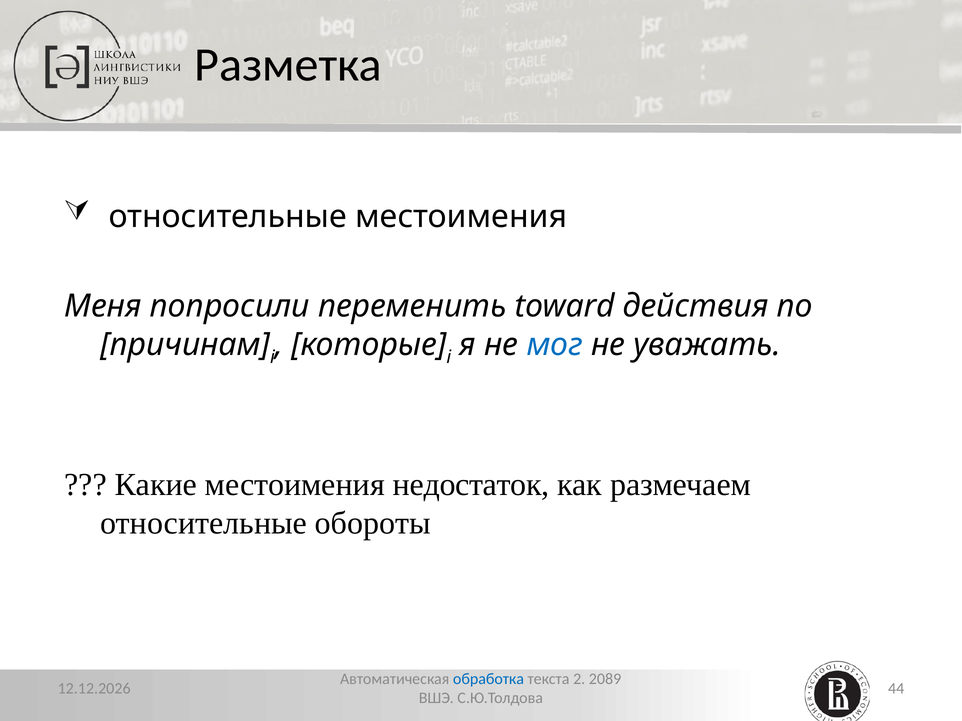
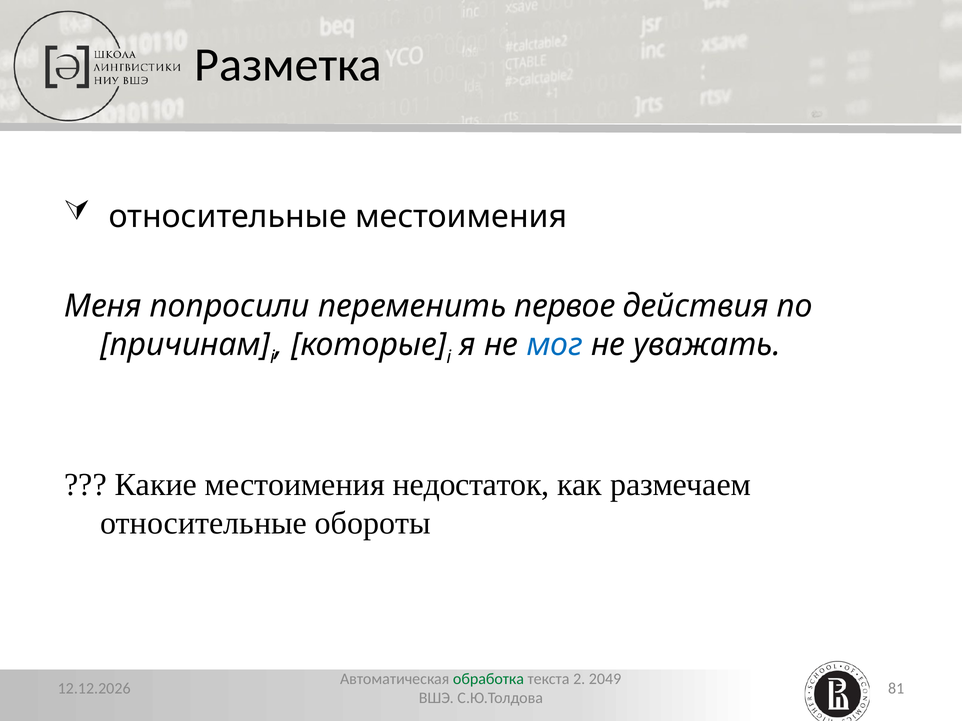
toward: toward -> первое
обработка colour: blue -> green
2089: 2089 -> 2049
44: 44 -> 81
